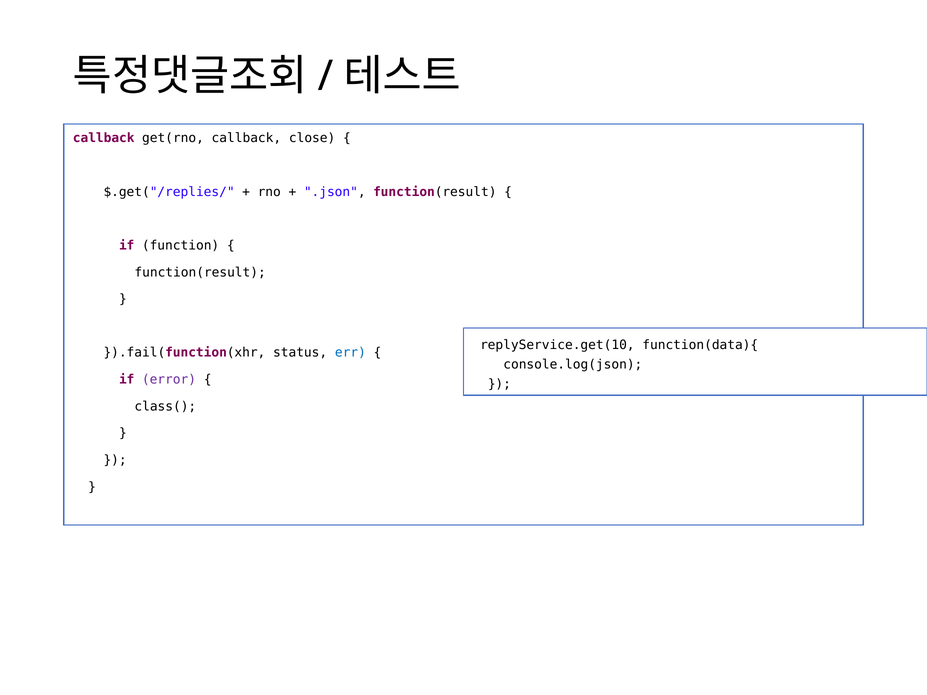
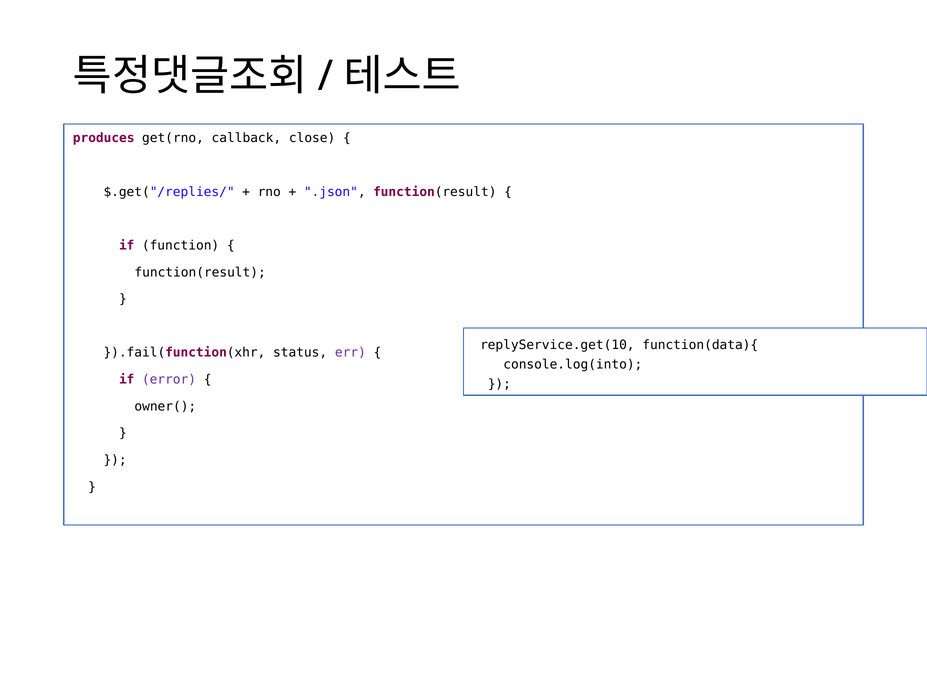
callback at (104, 138): callback -> produces
err colour: blue -> purple
console.log(json: console.log(json -> console.log(into
class(: class( -> owner(
